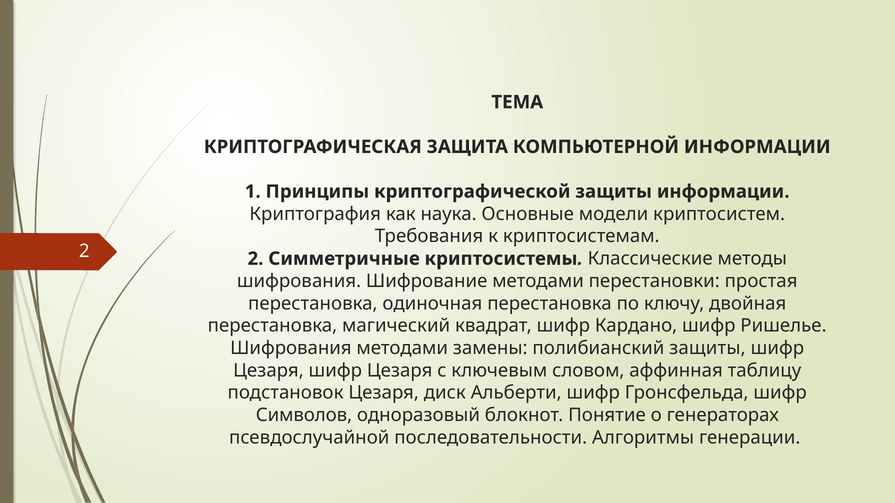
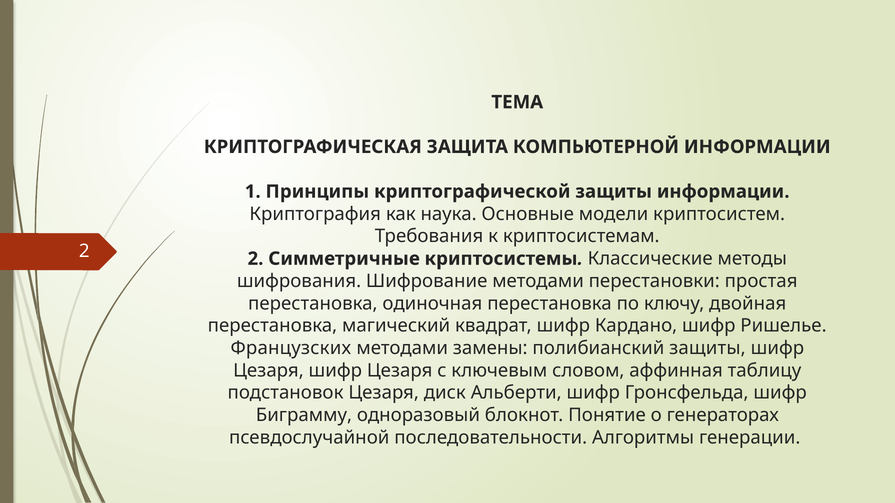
Шифрования at (291, 348): Шифрования -> Французских
Символов: Символов -> Биграмму
